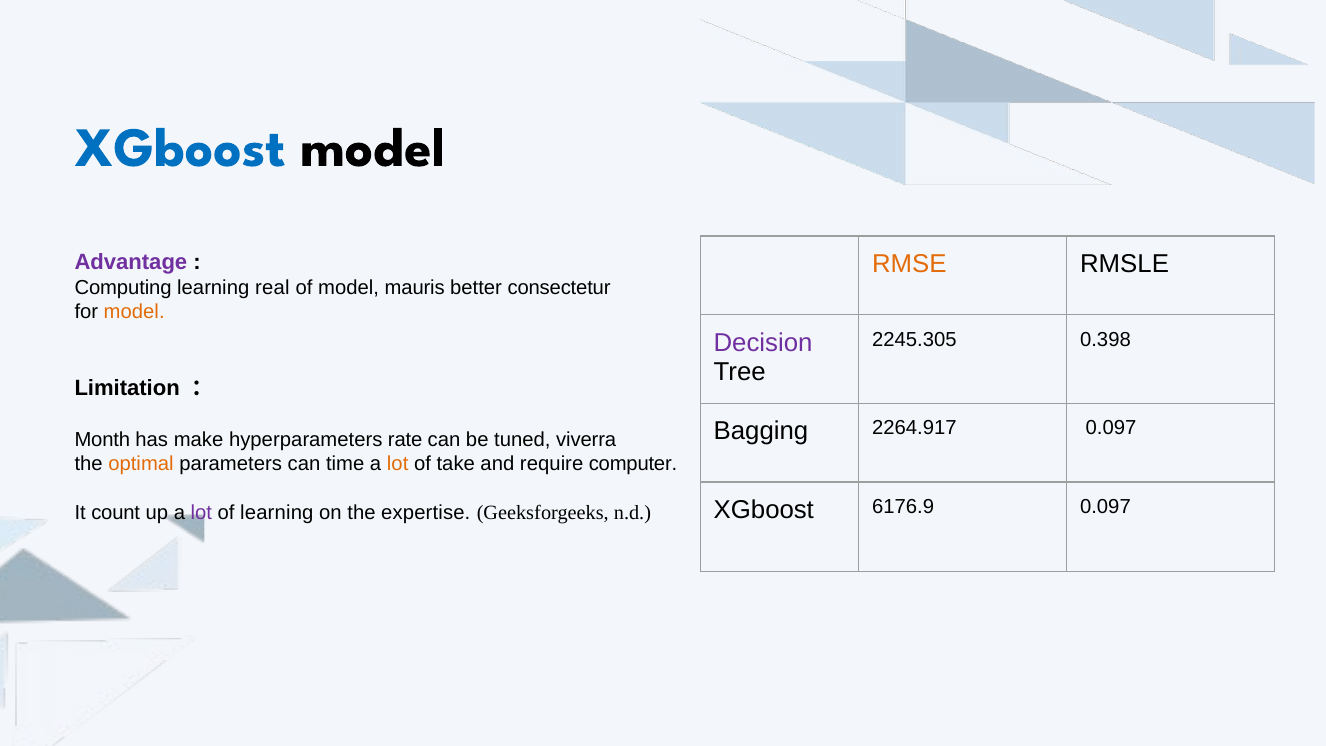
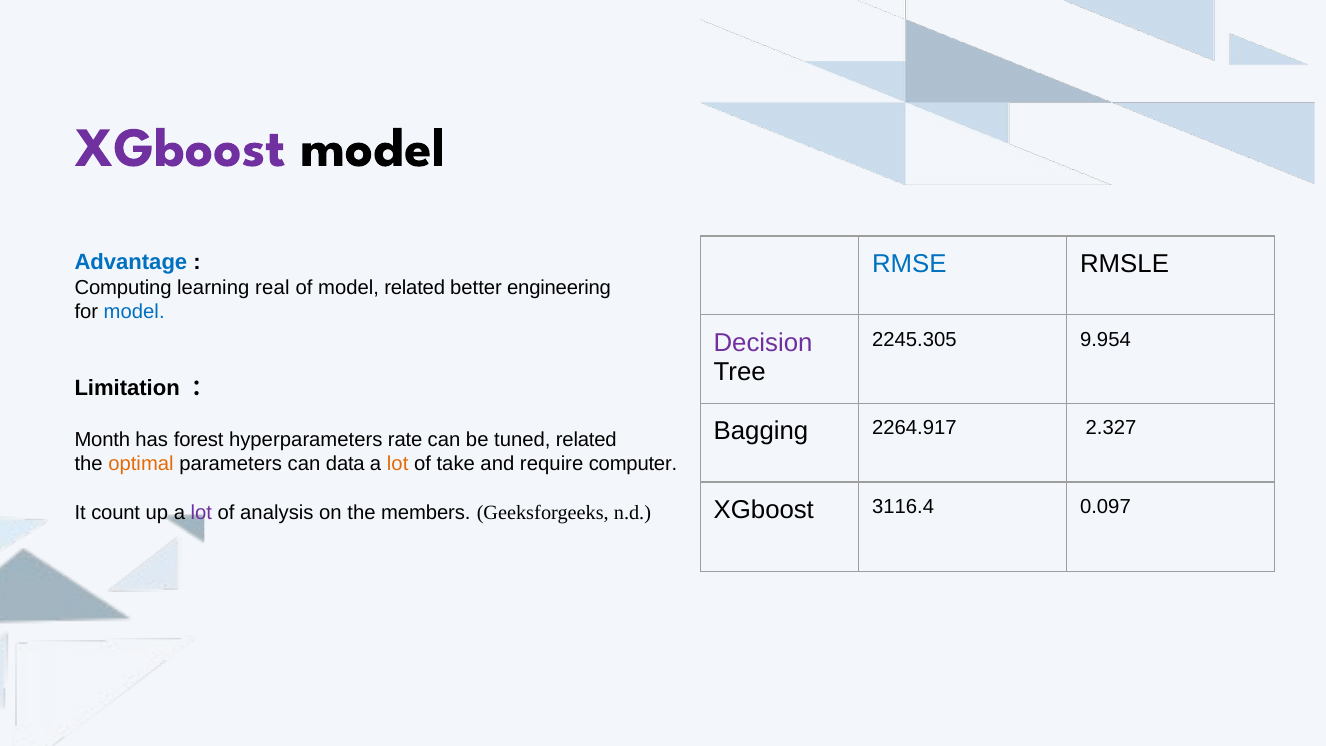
XGboost at (180, 148) colour: blue -> purple
Advantage colour: purple -> blue
RMSE colour: orange -> blue
model mauris: mauris -> related
consectetur: consectetur -> engineering
model at (134, 312) colour: orange -> blue
0.398: 0.398 -> 9.954
2264.917 0.097: 0.097 -> 2.327
make: make -> forest
tuned viverra: viverra -> related
time: time -> data
6176.9: 6176.9 -> 3116.4
of learning: learning -> analysis
expertise: expertise -> members
